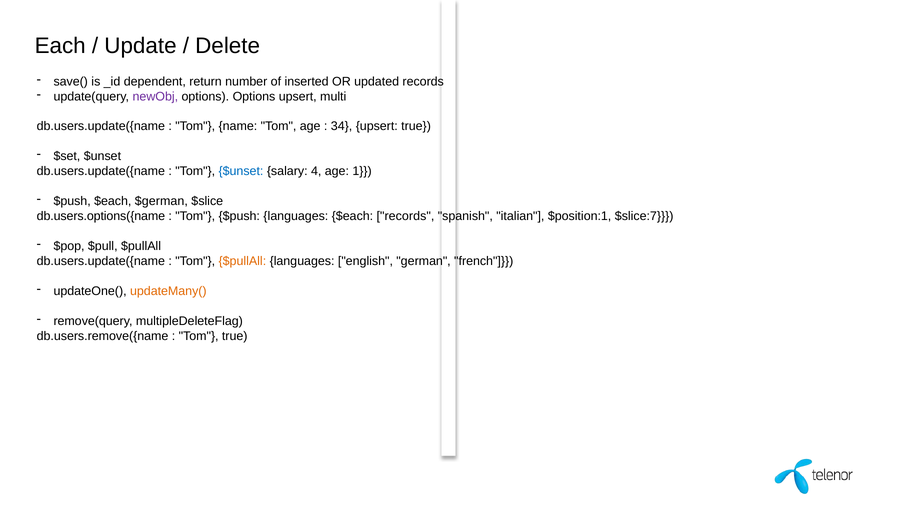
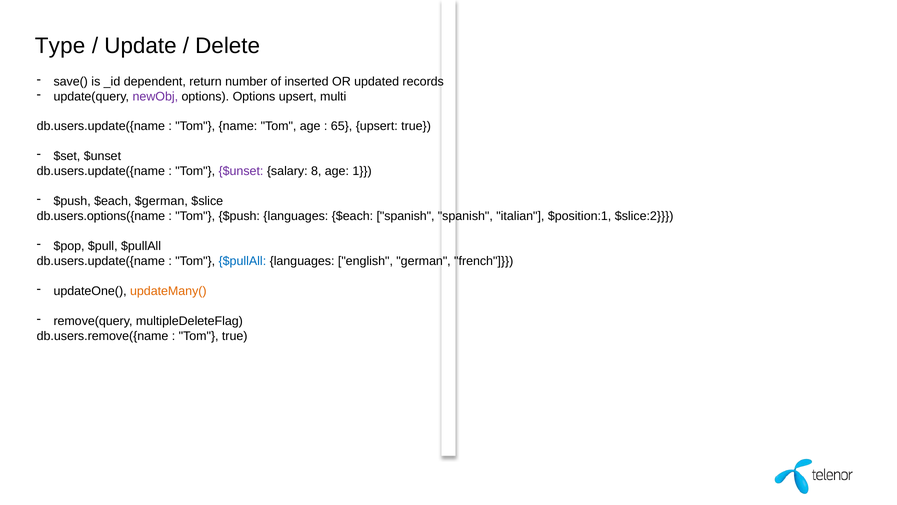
Each: Each -> Type
34: 34 -> 65
$unset at (241, 171) colour: blue -> purple
4: 4 -> 8
$each records: records -> spanish
$slice:7: $slice:7 -> $slice:2
$pullAll at (242, 261) colour: orange -> blue
